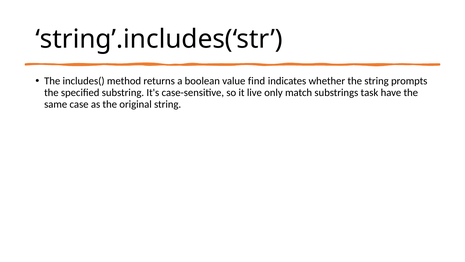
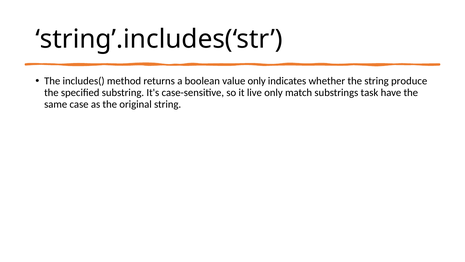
value find: find -> only
prompts: prompts -> produce
